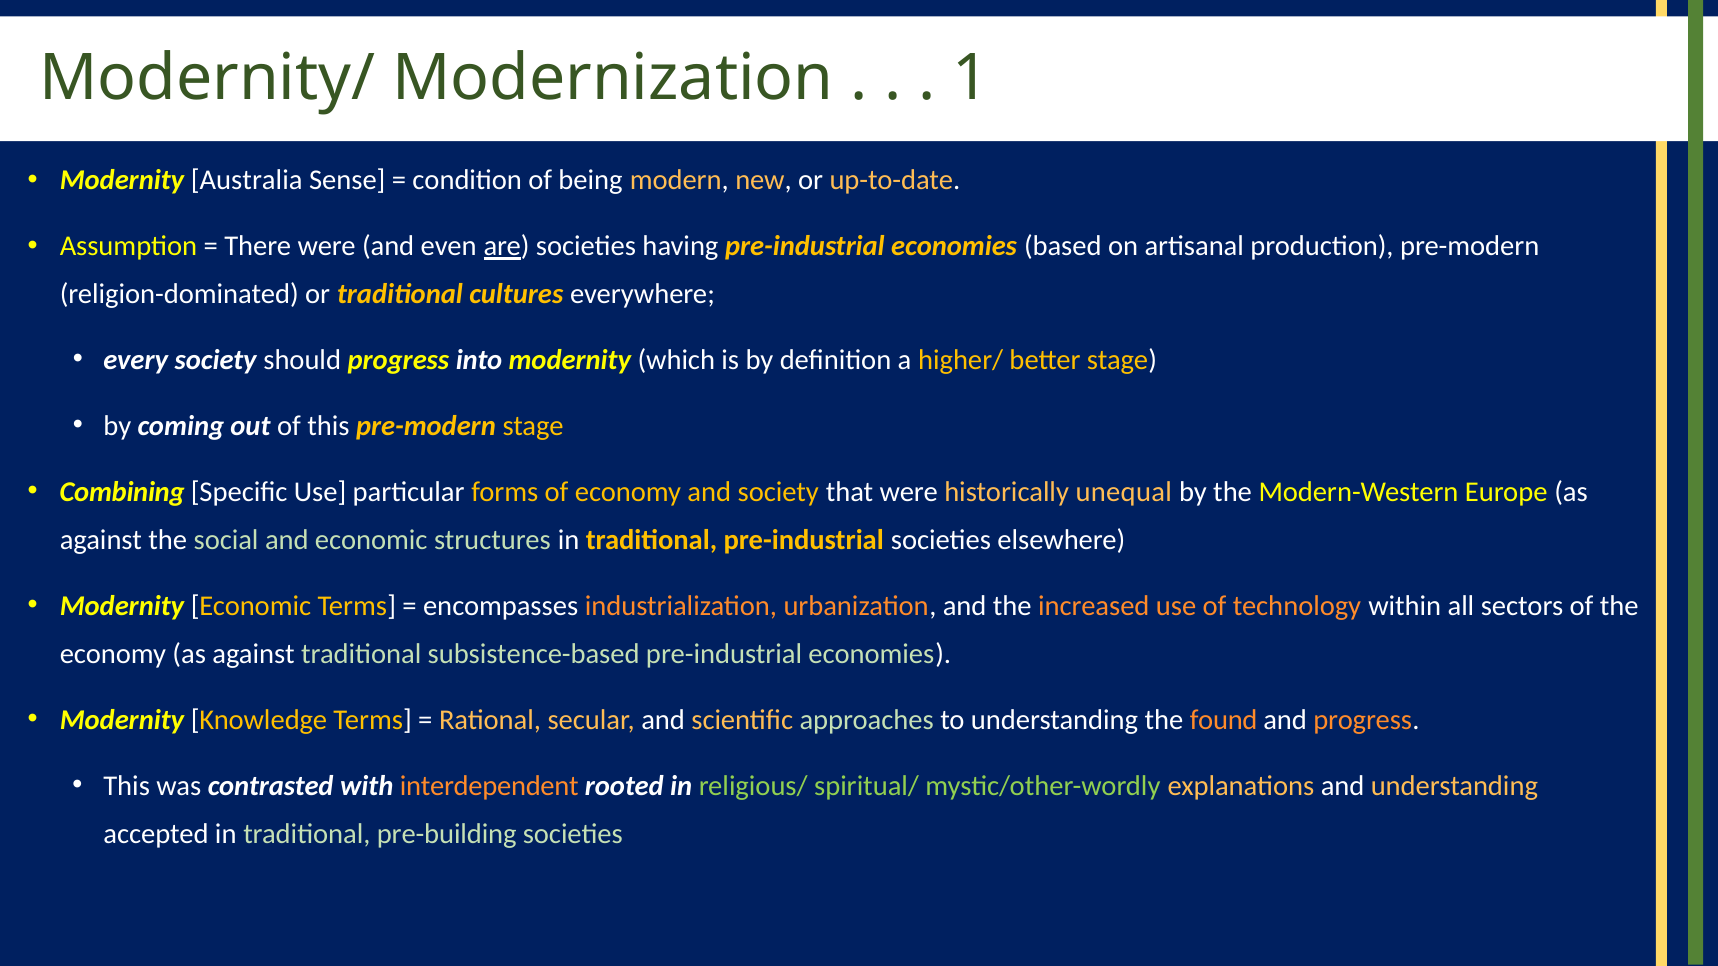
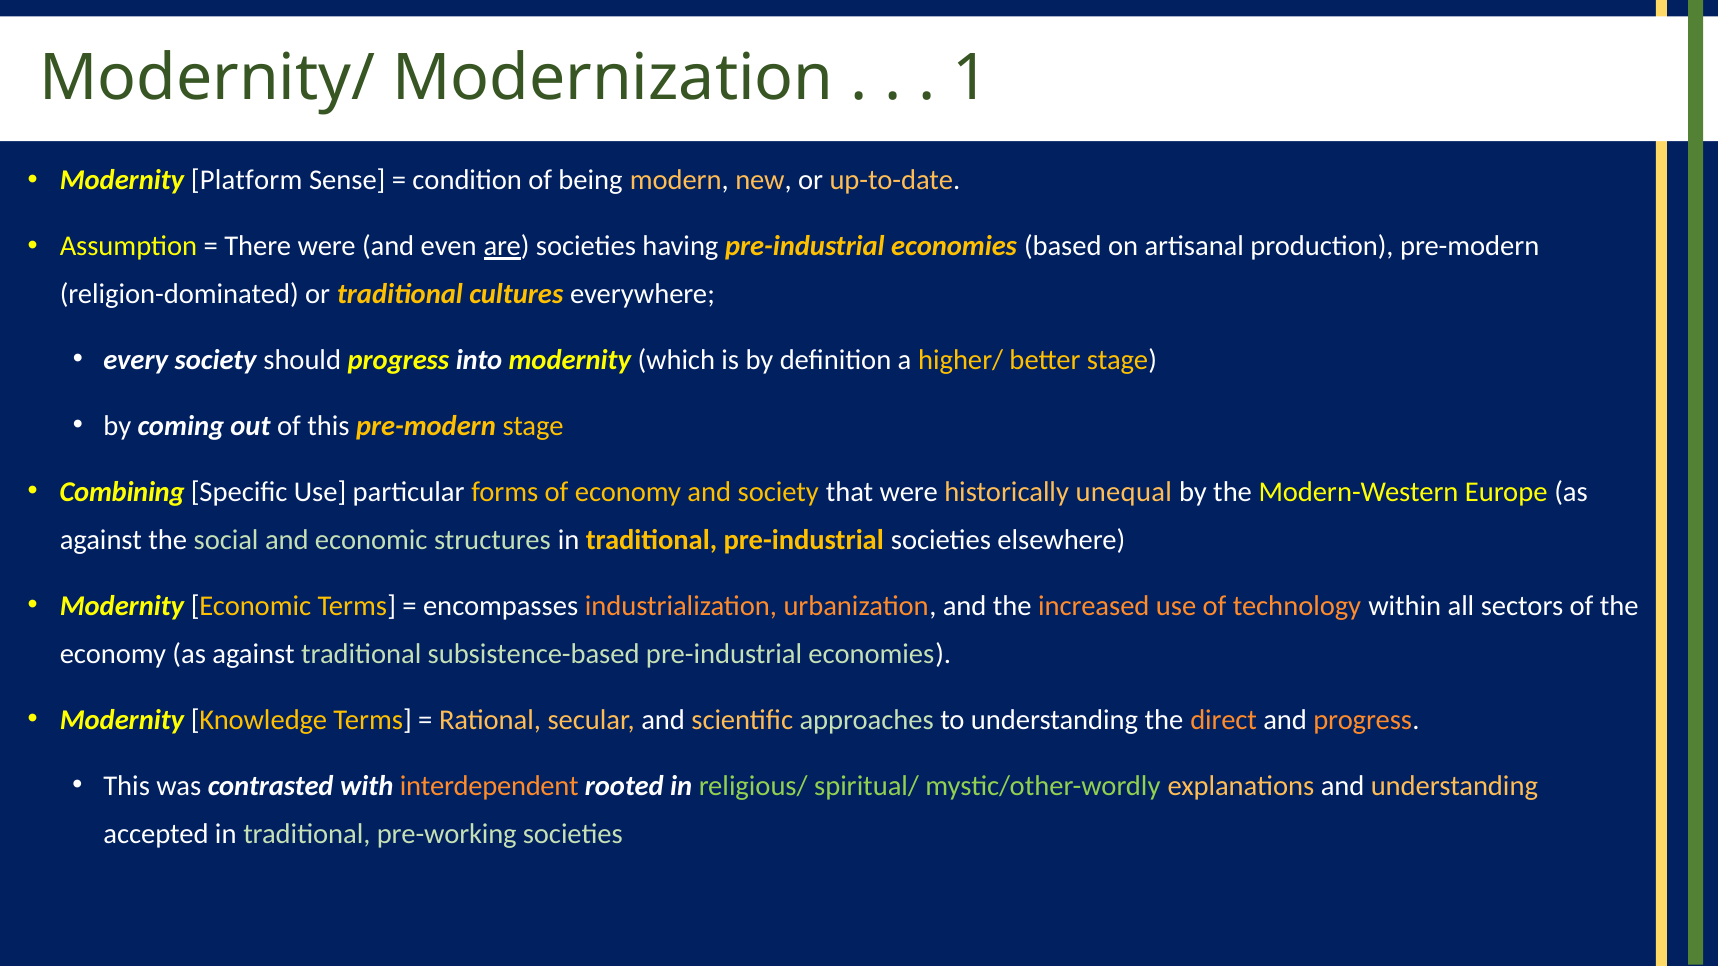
Australia: Australia -> Platform
found: found -> direct
pre-building: pre-building -> pre-working
